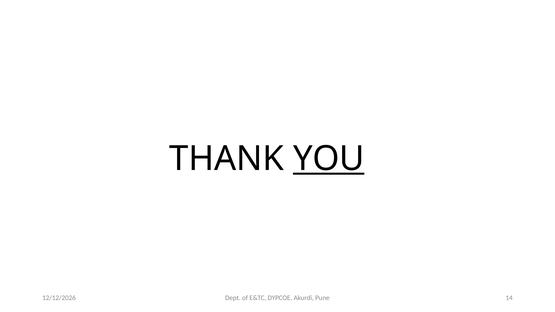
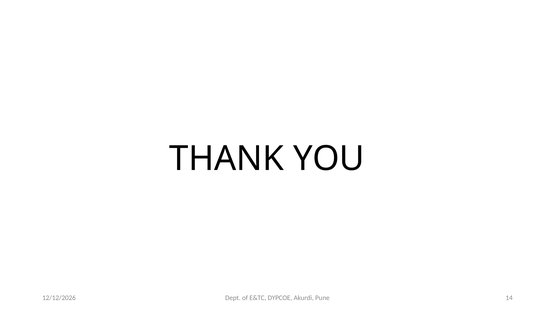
YOU underline: present -> none
